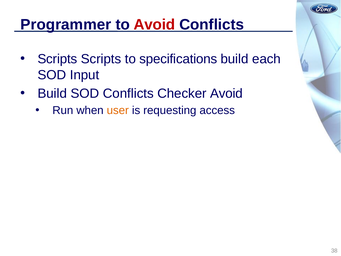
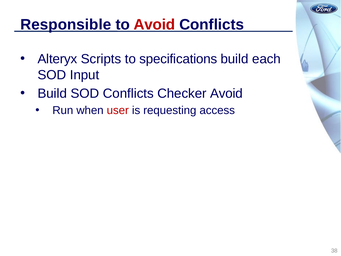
Programmer: Programmer -> Responsible
Scripts at (57, 59): Scripts -> Alteryx
user colour: orange -> red
